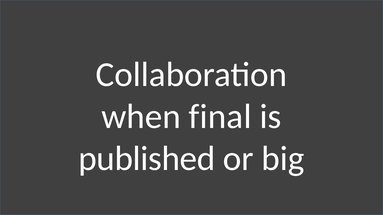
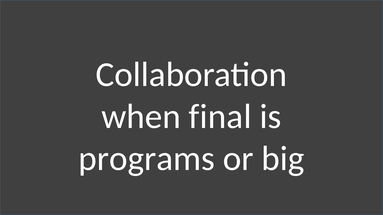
published: published -> programs
